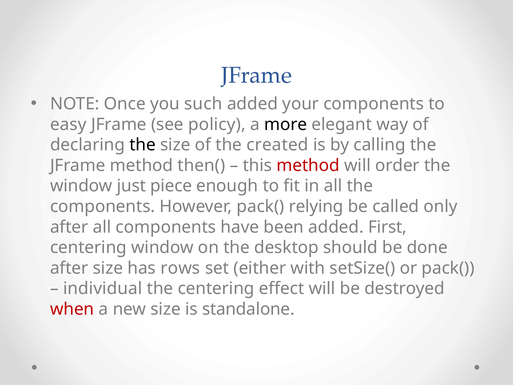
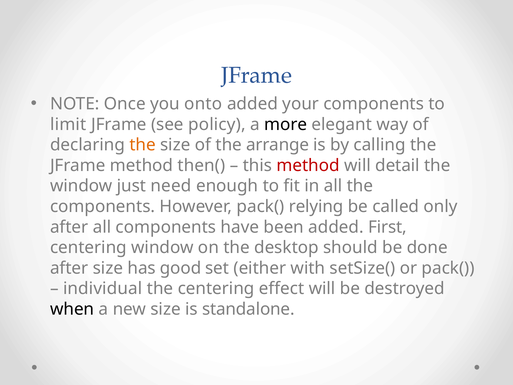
such: such -> onto
easy: easy -> limit
the at (143, 145) colour: black -> orange
created: created -> arrange
order: order -> detail
piece: piece -> need
rows: rows -> good
when colour: red -> black
